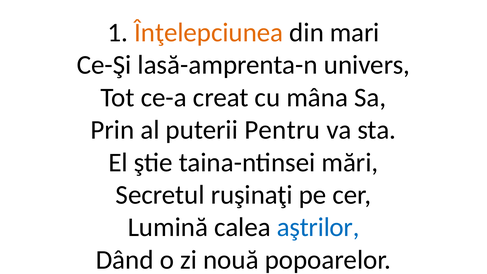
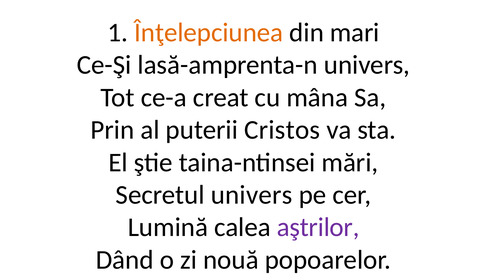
Pentru: Pentru -> Cristos
Secretul ruşinaţi: ruşinaţi -> univers
aştrilor colour: blue -> purple
